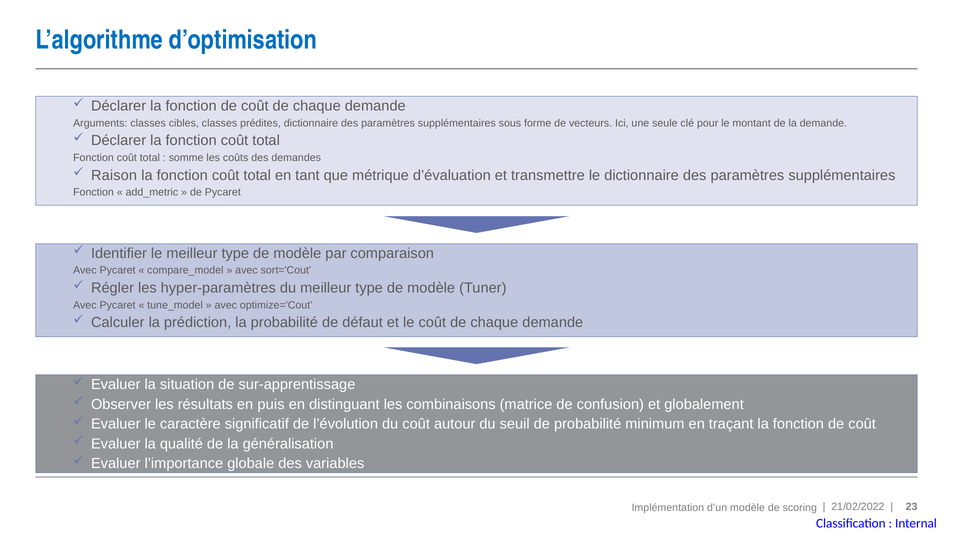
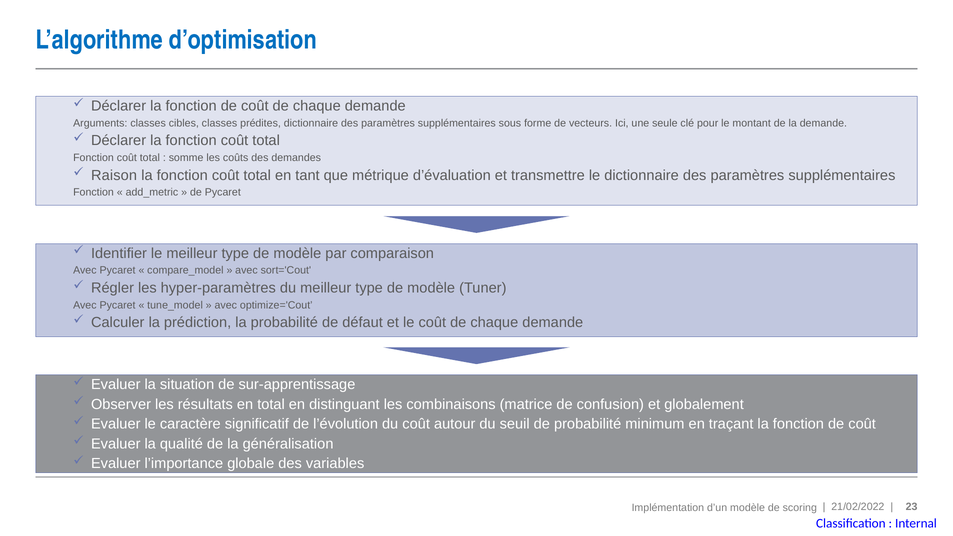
en puis: puis -> total
